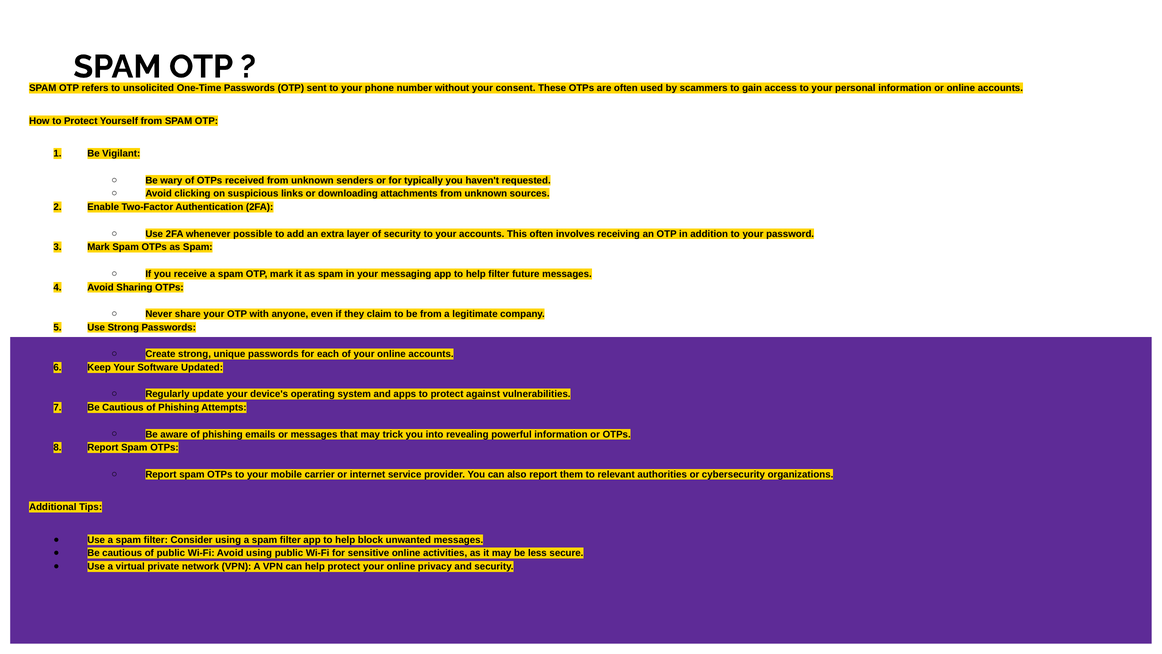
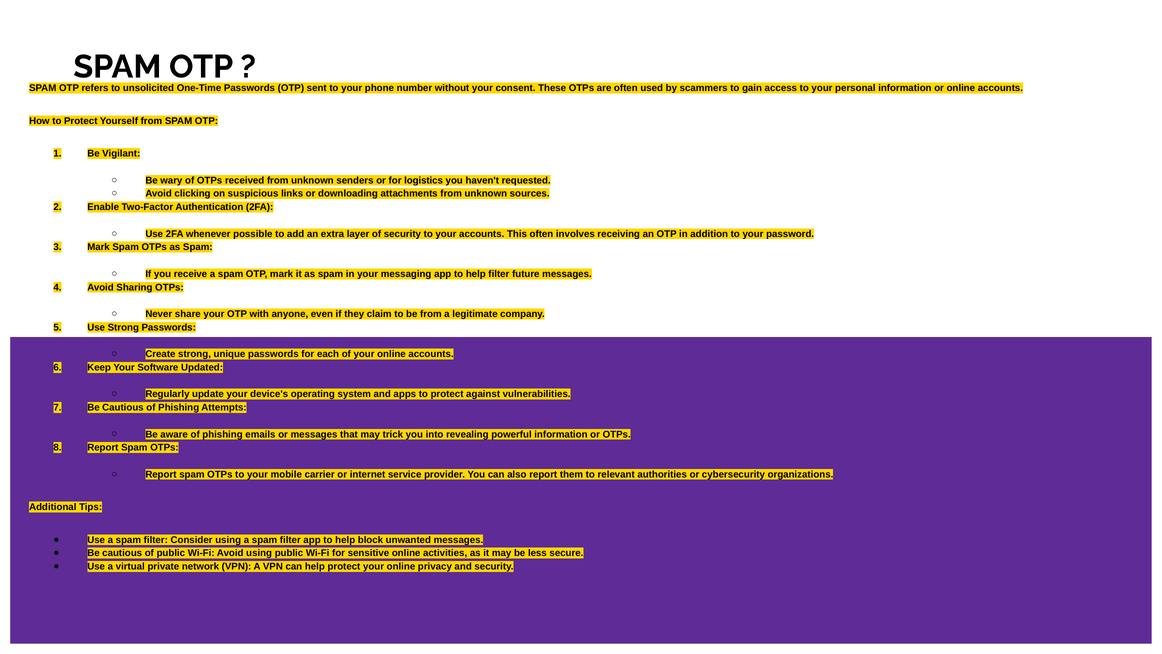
typically: typically -> logistics
